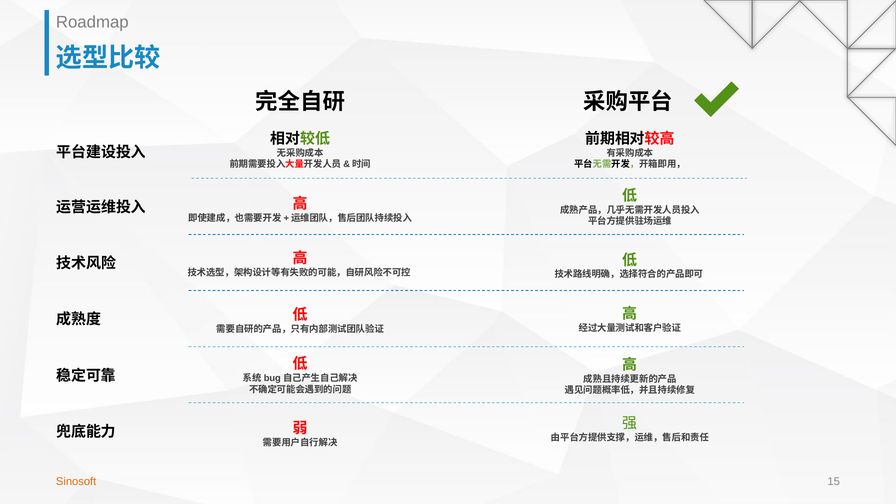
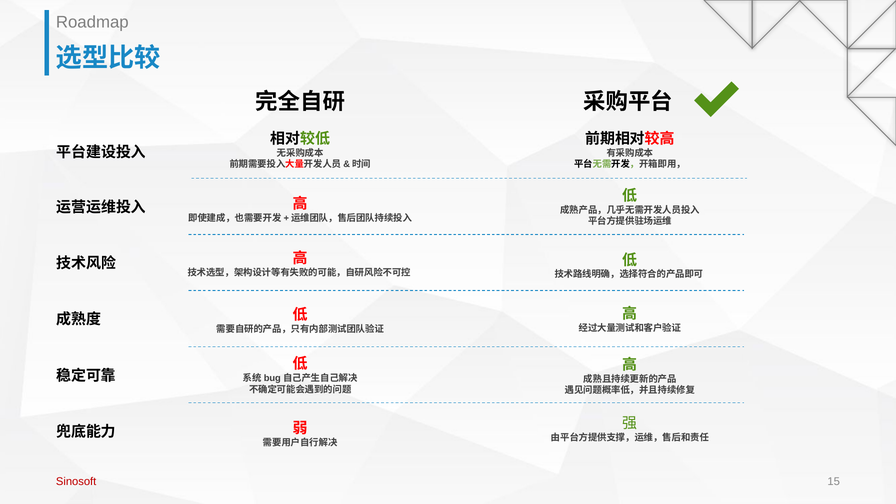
Sinosoft colour: orange -> red
